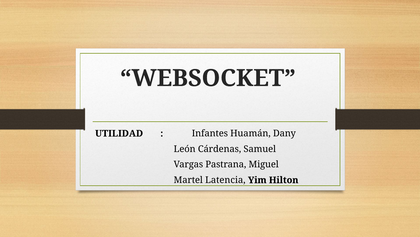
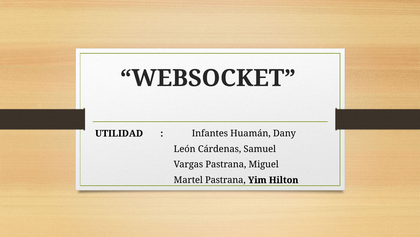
Martel Latencia: Latencia -> Pastrana
